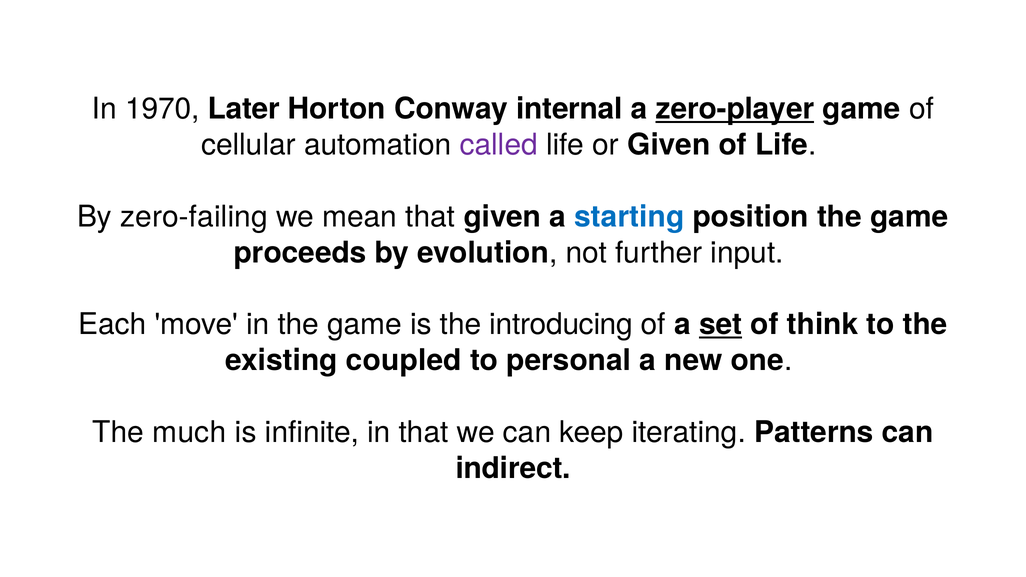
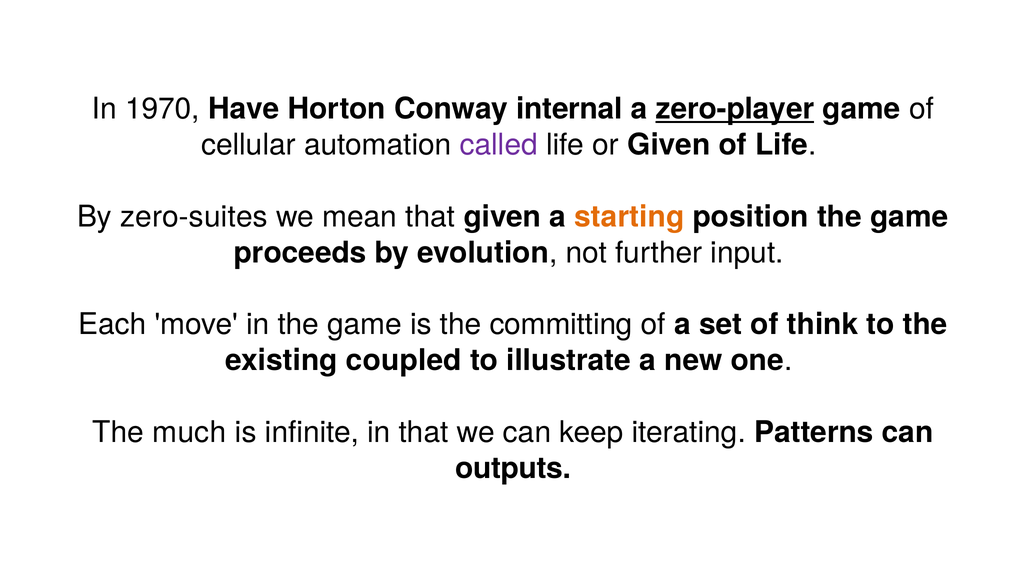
Later: Later -> Have
zero-failing: zero-failing -> zero-suites
starting colour: blue -> orange
introducing: introducing -> committing
set underline: present -> none
personal: personal -> illustrate
indirect: indirect -> outputs
